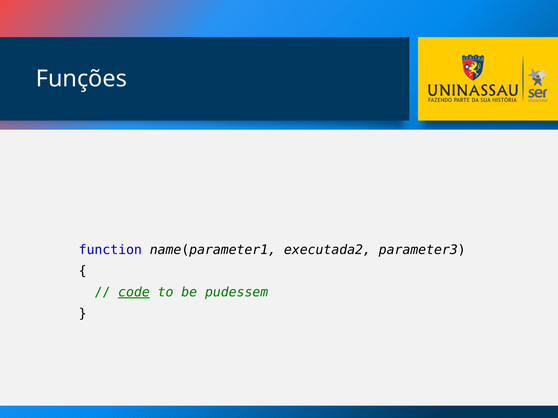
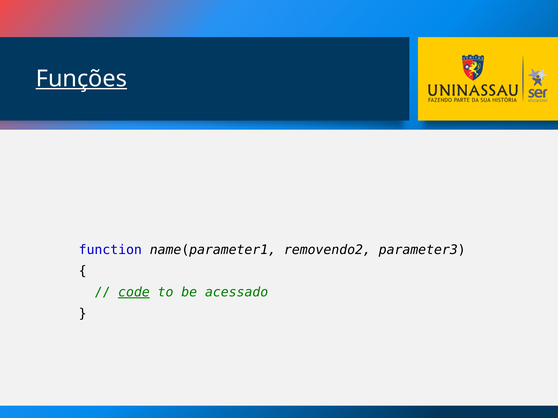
Funções underline: none -> present
executada2: executada2 -> removendo2
pudessem: pudessem -> acessado
